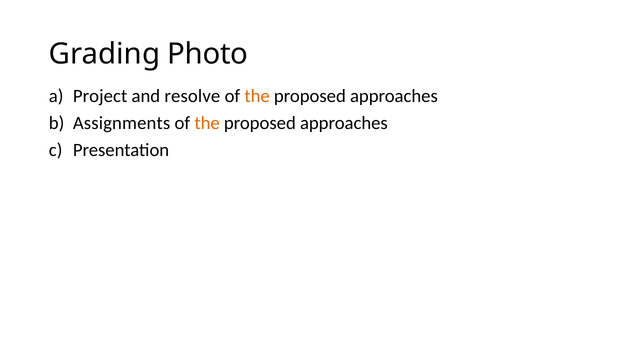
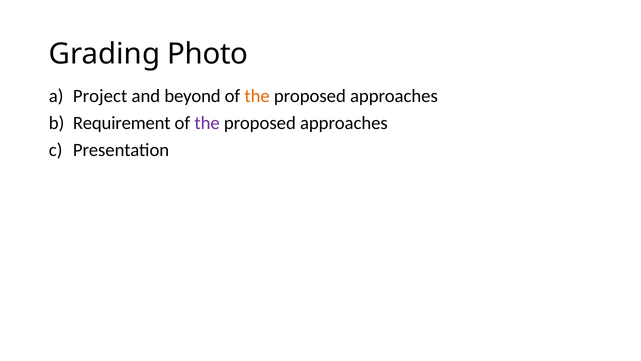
resolve: resolve -> beyond
Assignments: Assignments -> Requirement
the at (207, 123) colour: orange -> purple
